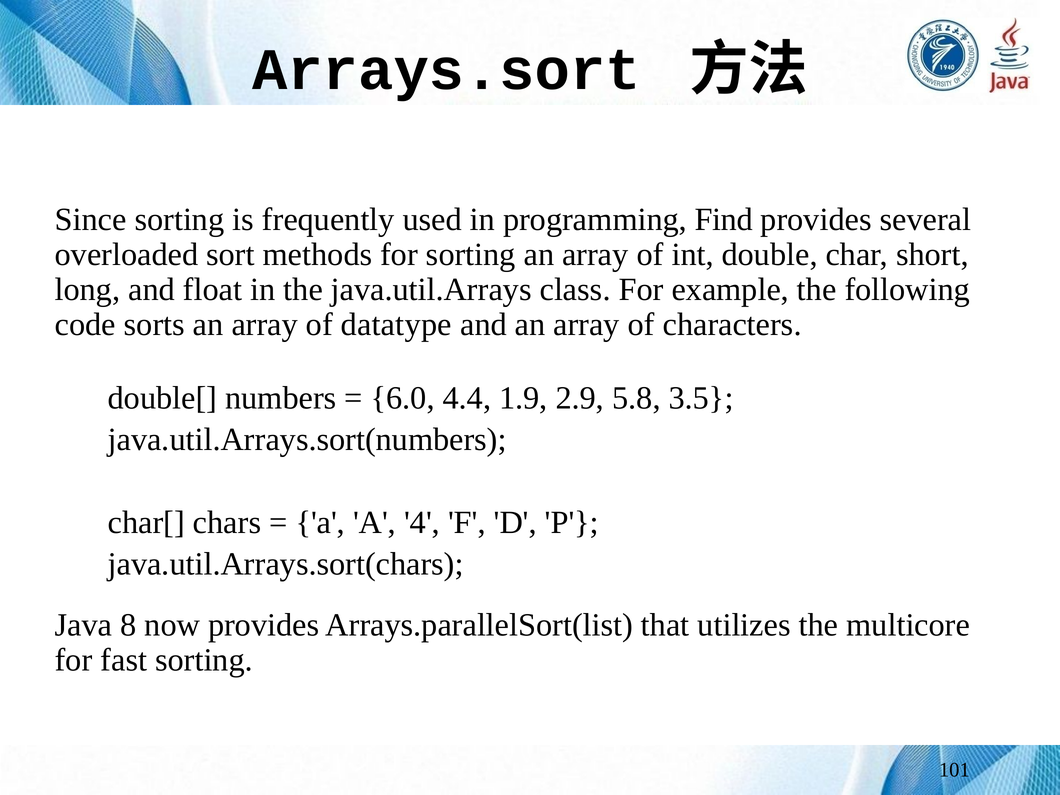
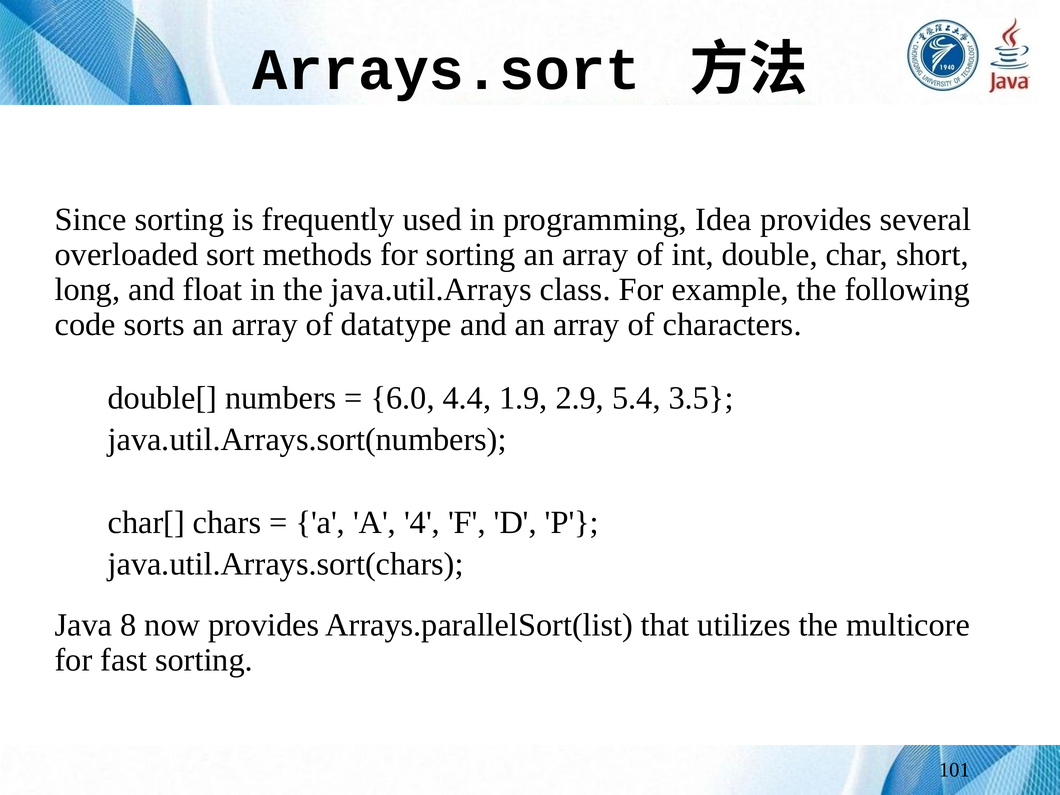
Find: Find -> Idea
5.8: 5.8 -> 5.4
